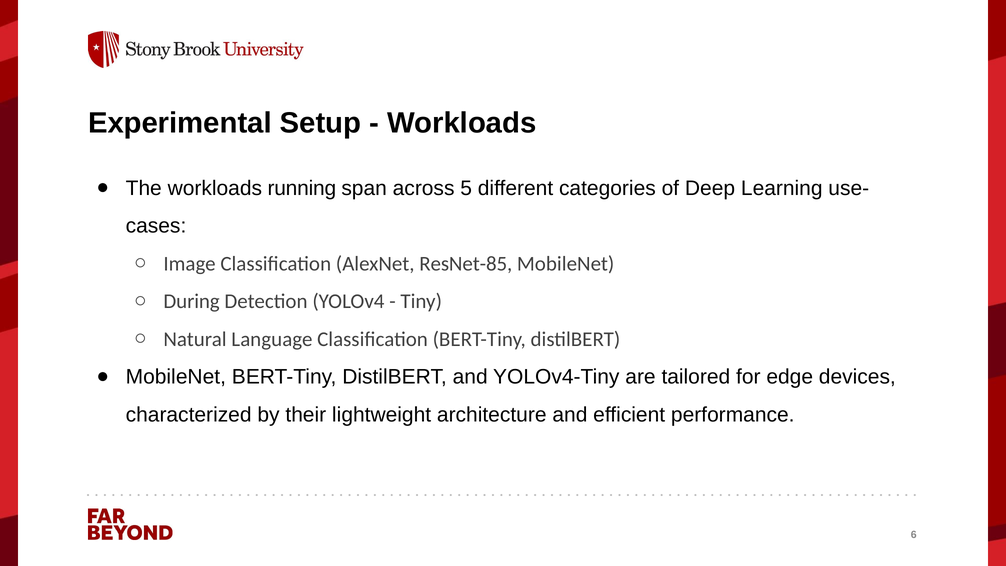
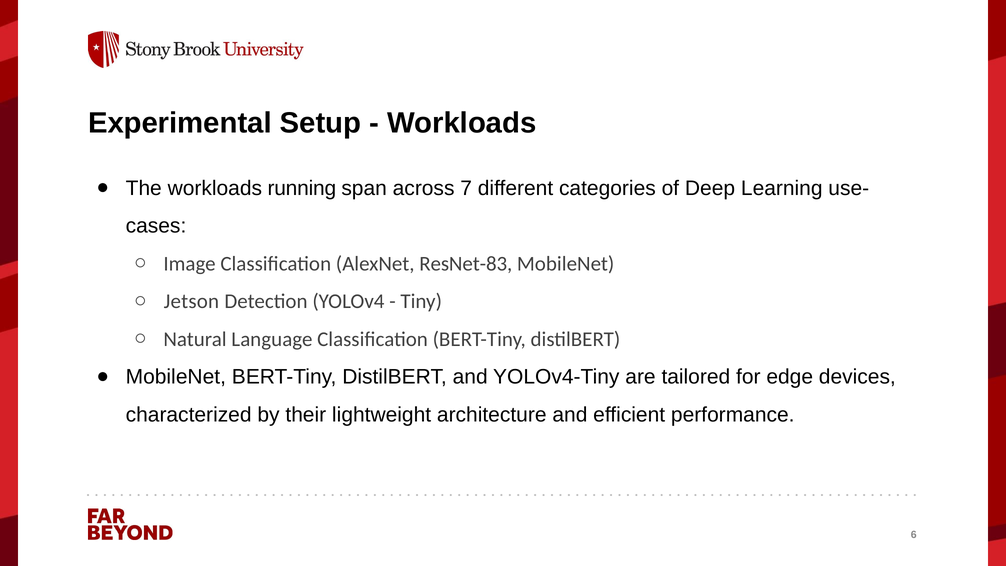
5: 5 -> 7
ResNet-85: ResNet-85 -> ResNet-83
During: During -> Jetson
